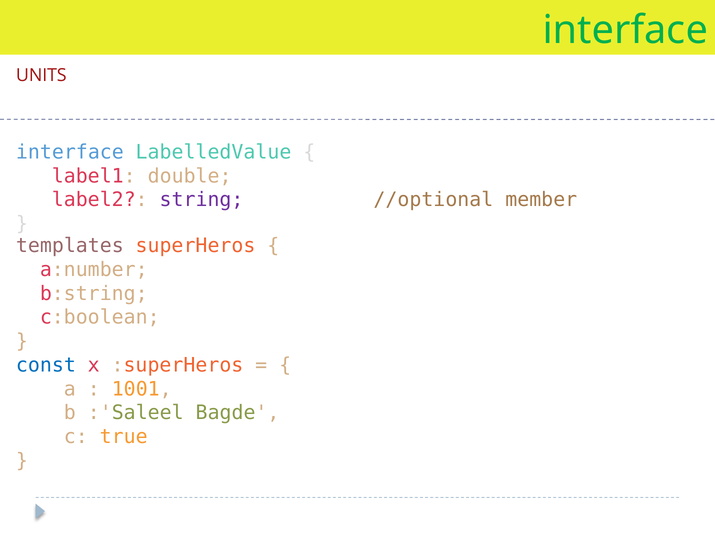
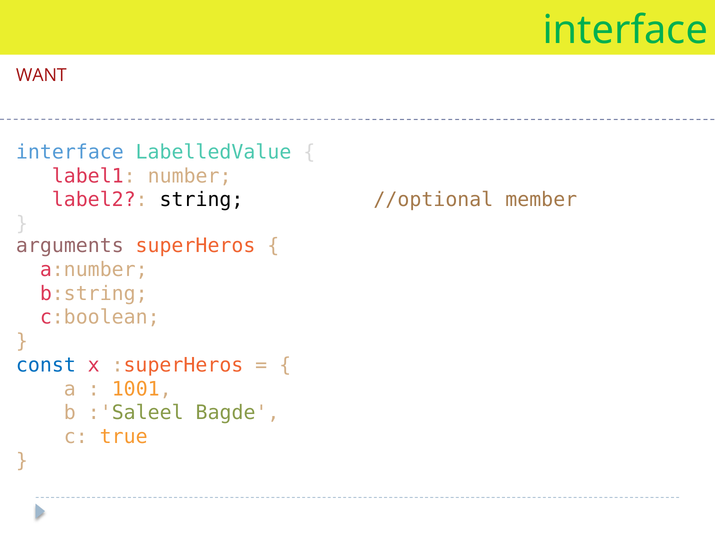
UNITS: UNITS -> WANT
double: double -> number
string colour: purple -> black
templates: templates -> arguments
